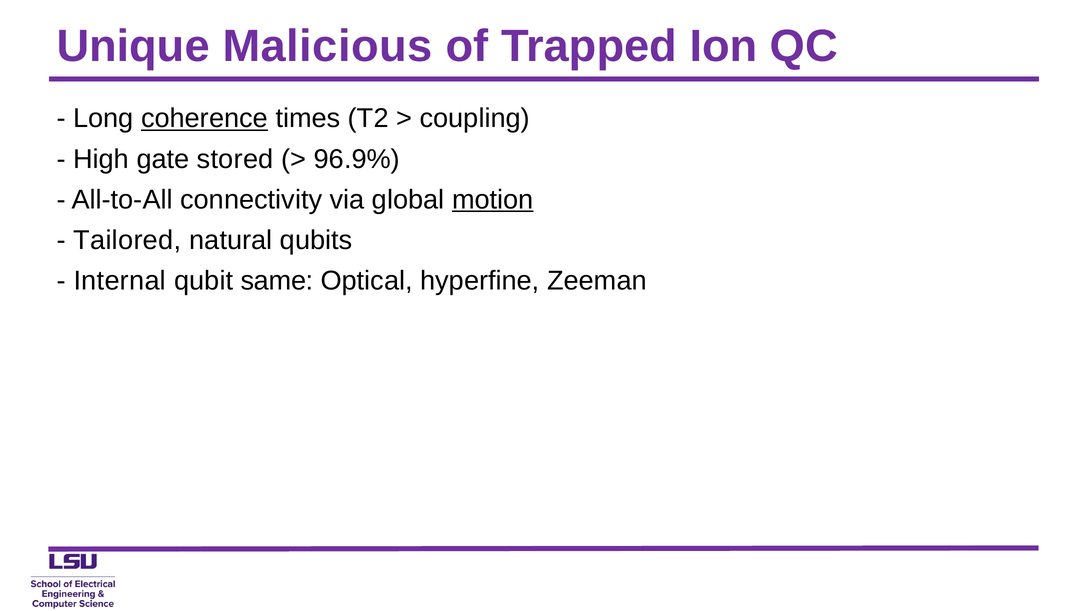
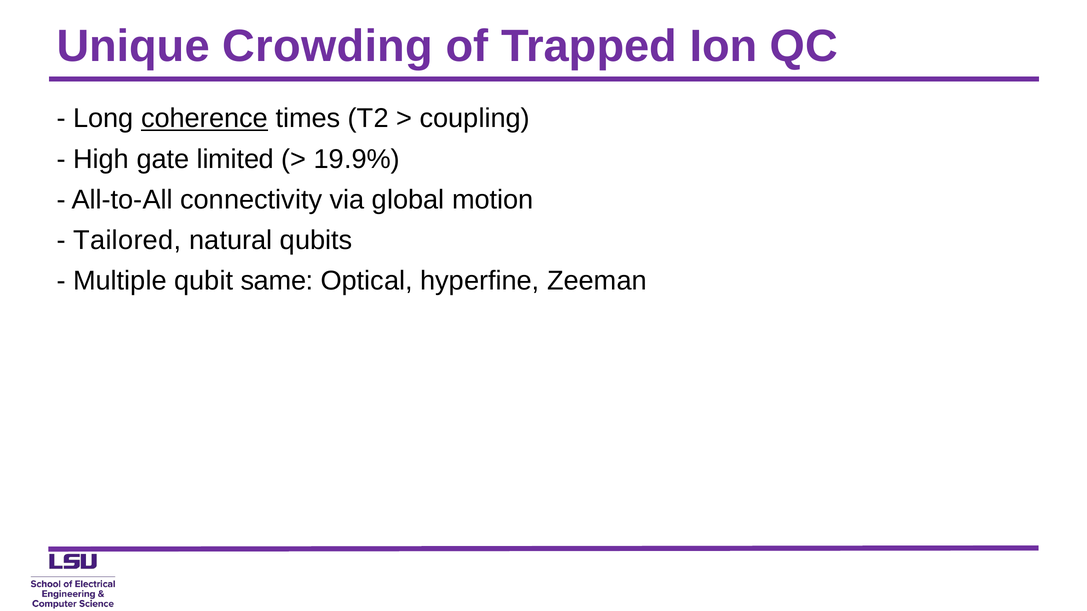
Malicious: Malicious -> Crowding
stored: stored -> limited
96.9%: 96.9% -> 19.9%
motion underline: present -> none
Internal: Internal -> Multiple
